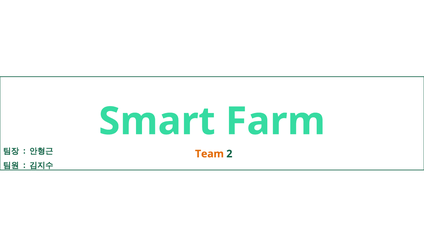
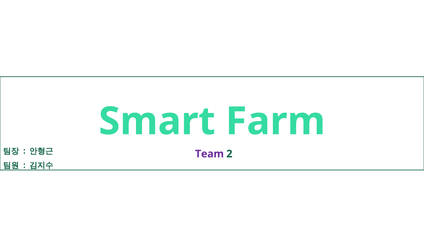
Team colour: orange -> purple
